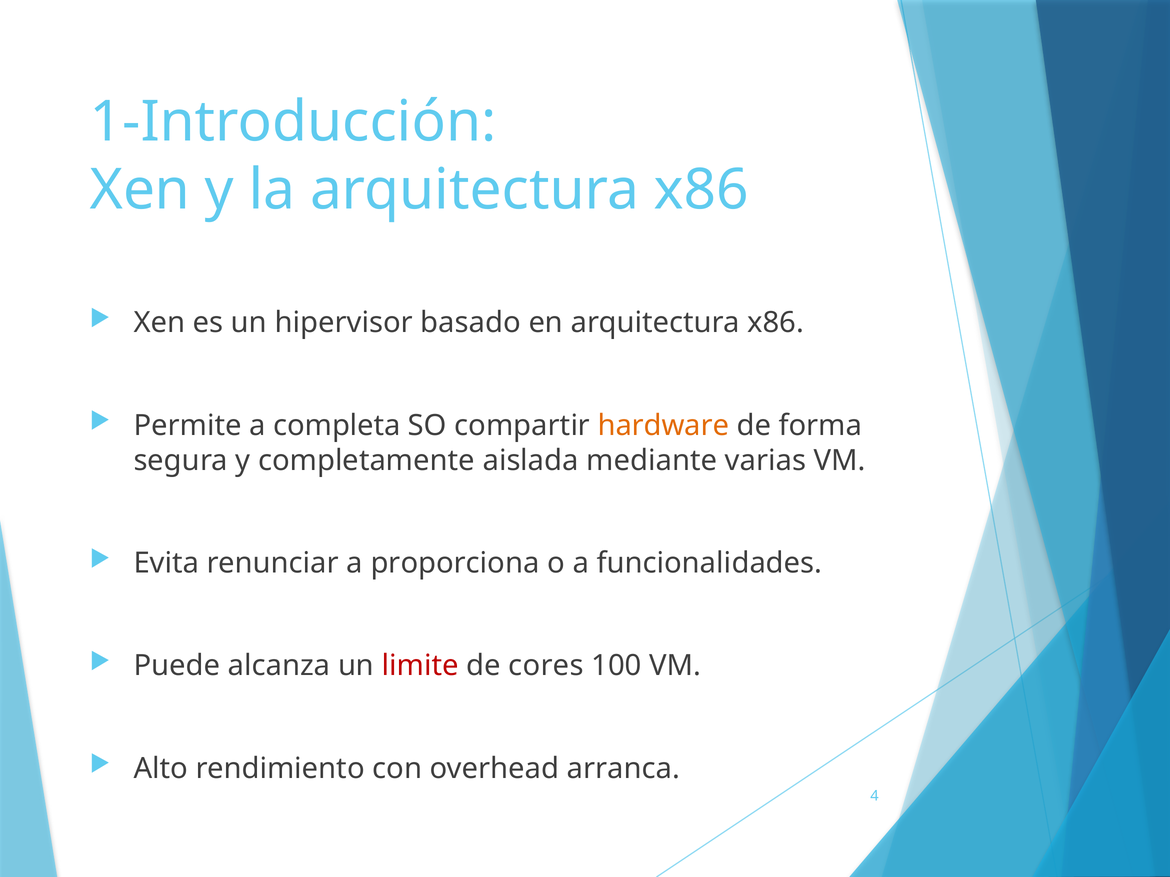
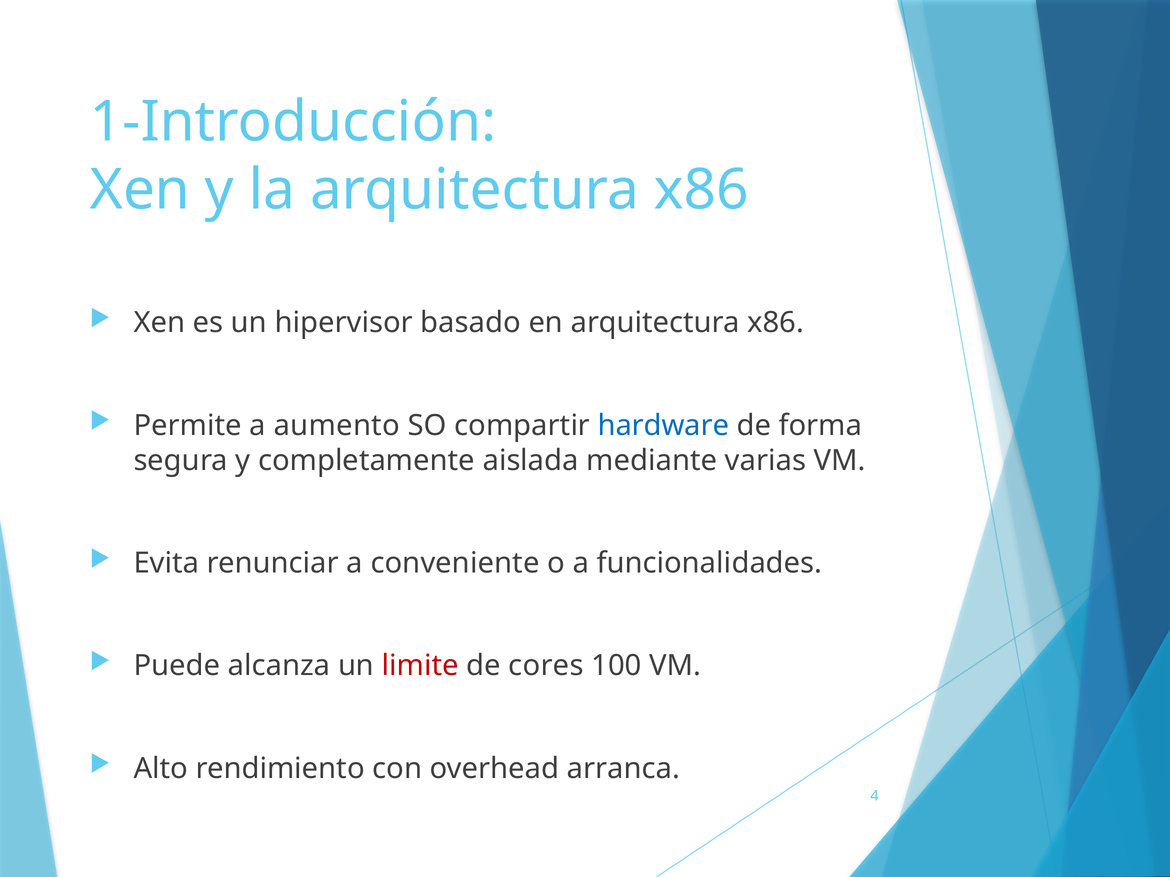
completa: completa -> aumento
hardware colour: orange -> blue
proporciona: proporciona -> conveniente
